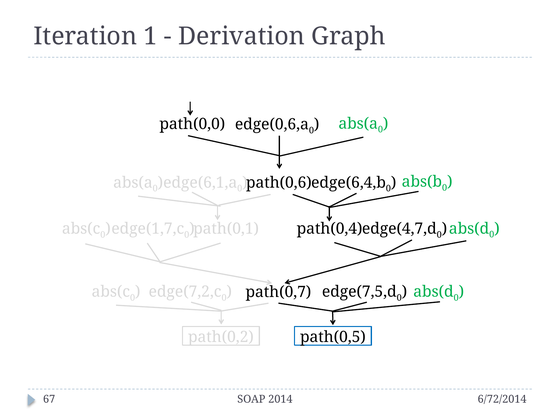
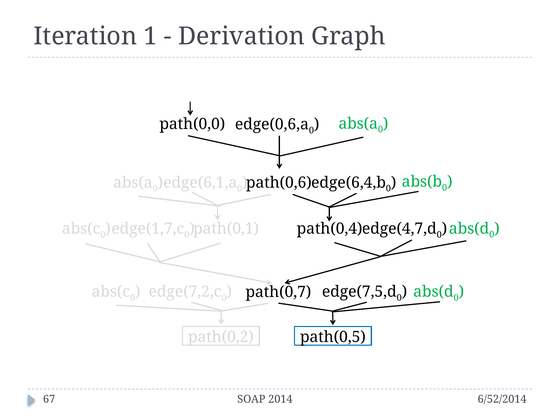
6/72/2014: 6/72/2014 -> 6/52/2014
